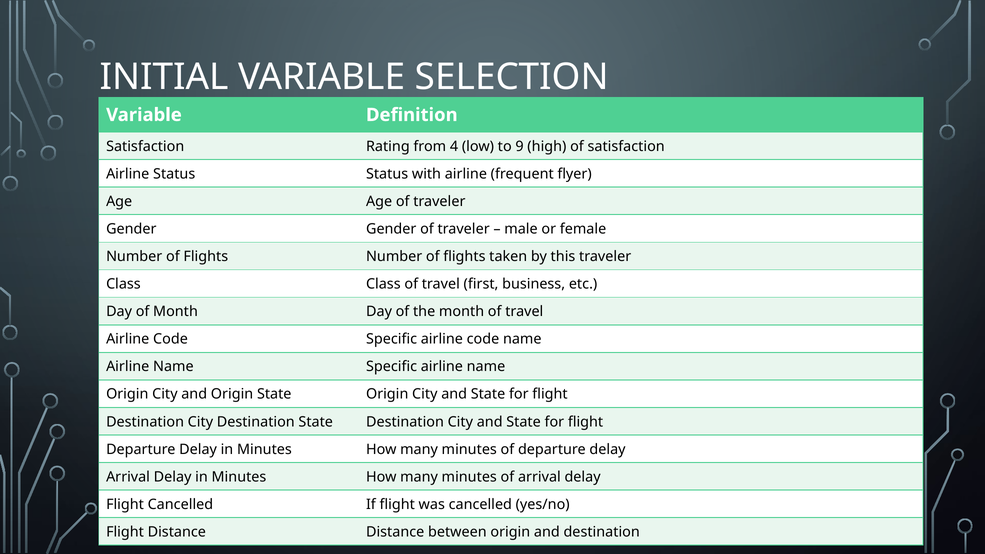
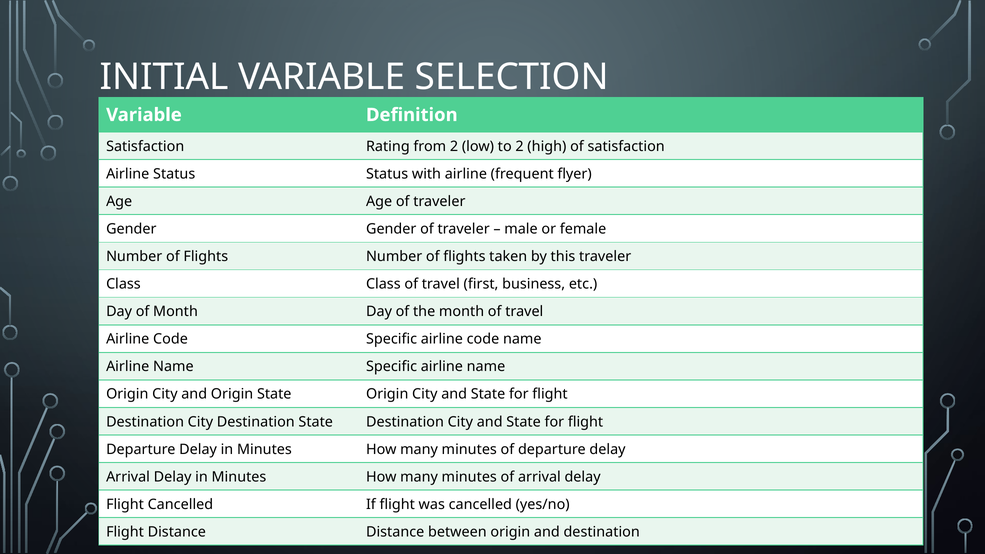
from 4: 4 -> 2
to 9: 9 -> 2
